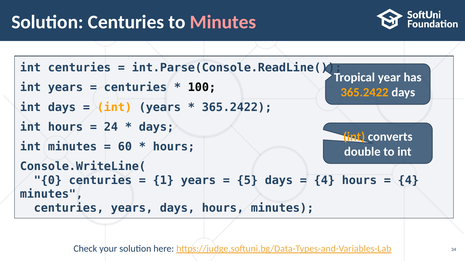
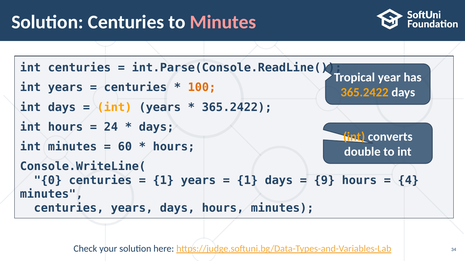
100 colour: black -> orange
5 at (247, 181): 5 -> 1
4 at (324, 181): 4 -> 9
